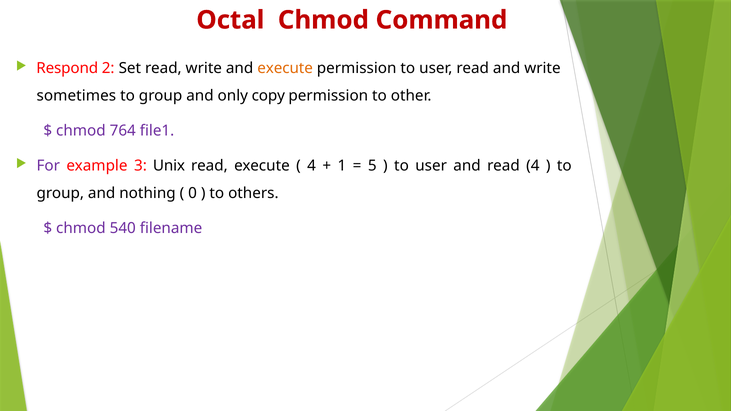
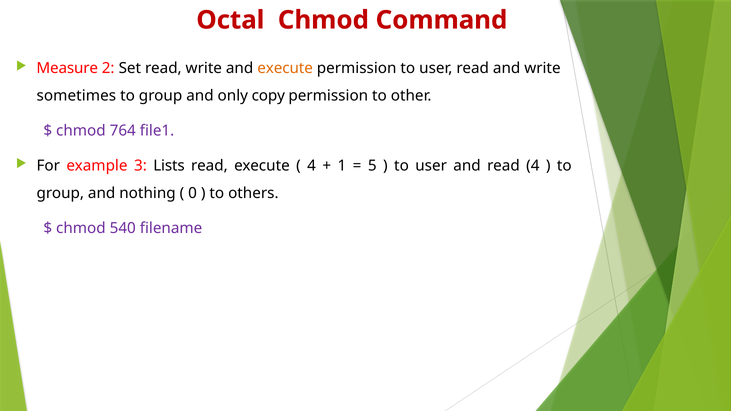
Respond: Respond -> Measure
For colour: purple -> black
Unix: Unix -> Lists
